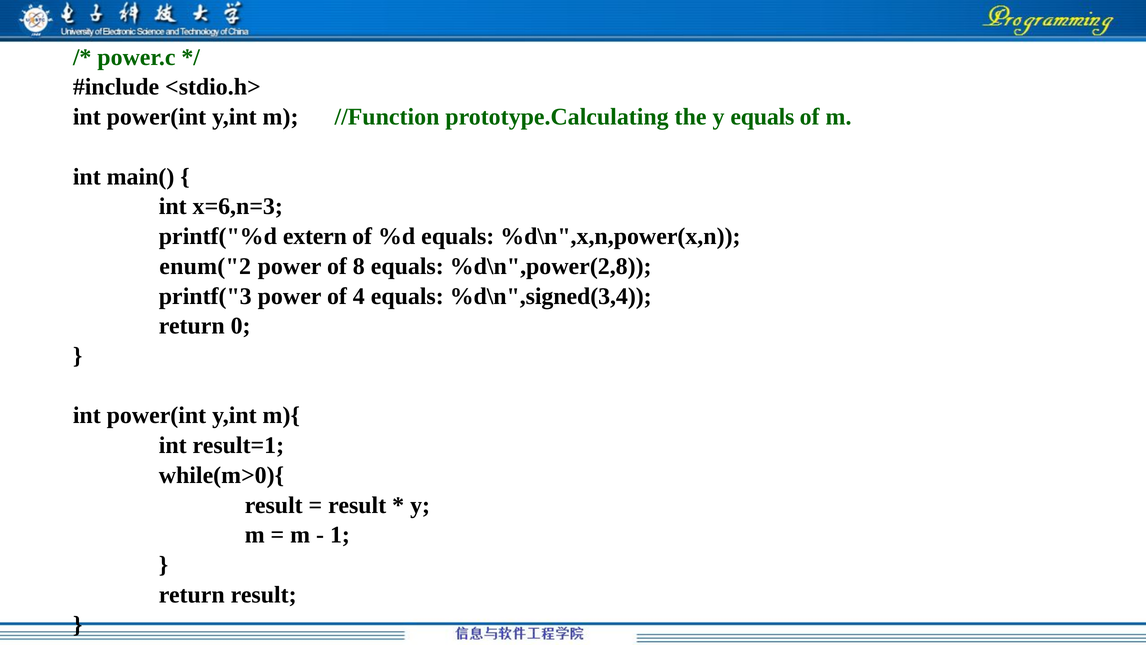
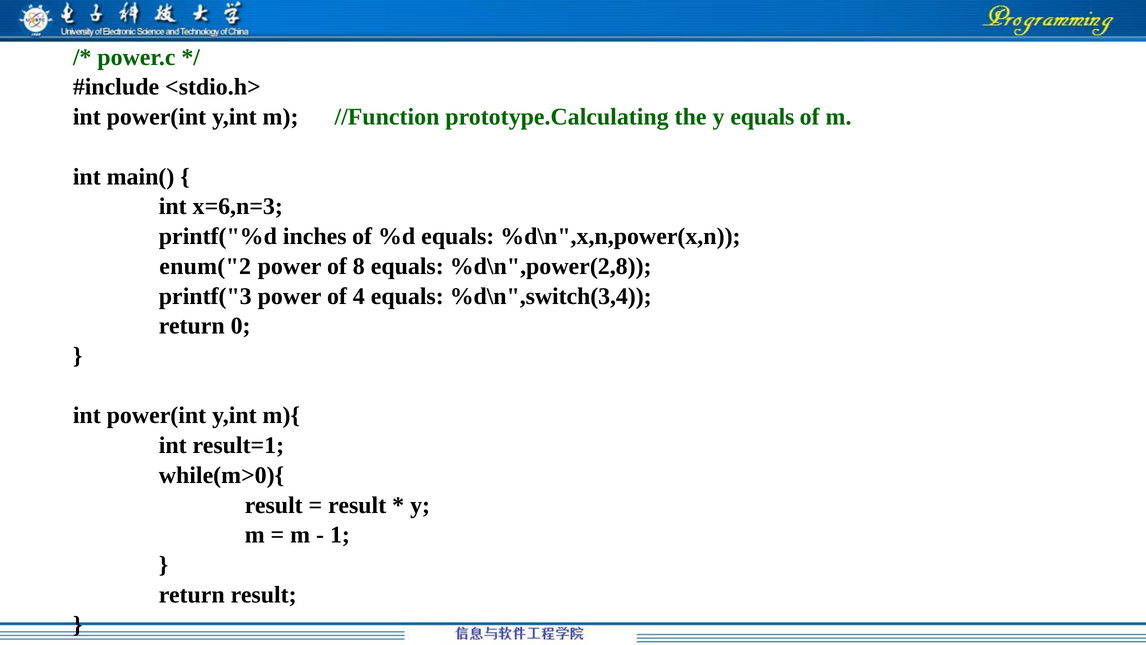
extern: extern -> inches
%d\n",signed(3,4: %d\n",signed(3,4 -> %d\n",switch(3,4
